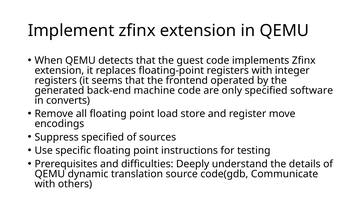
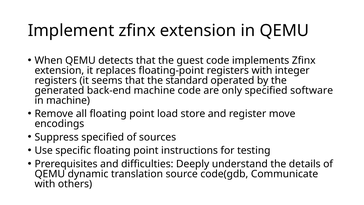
frontend: frontend -> standard
in converts: converts -> machine
